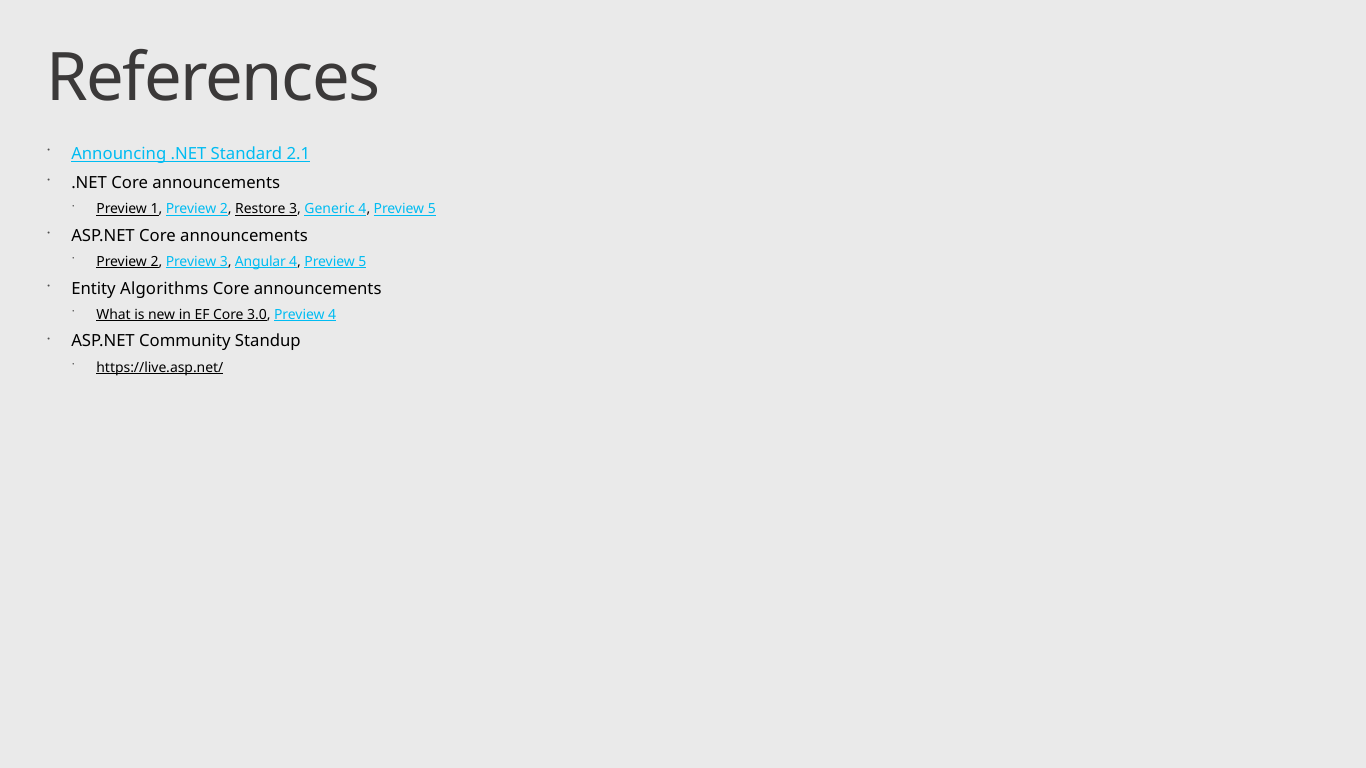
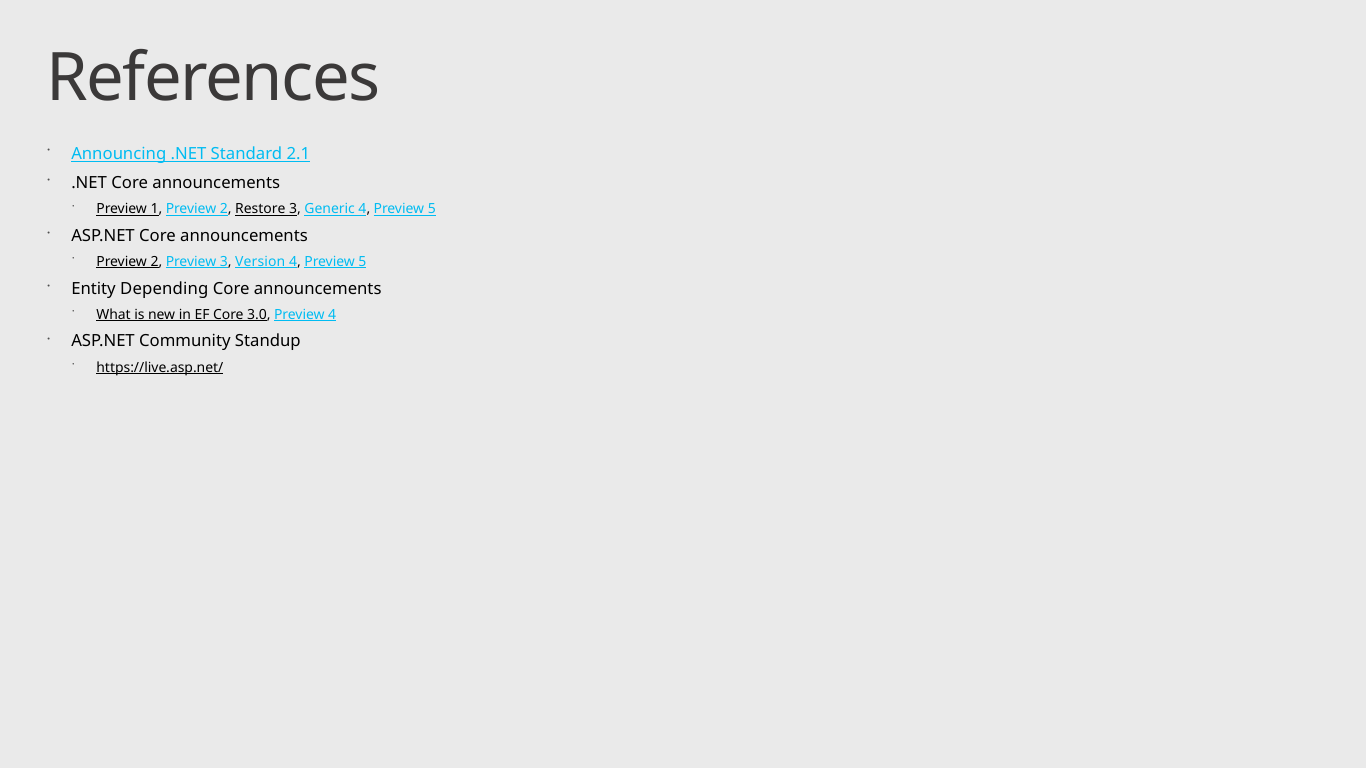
Angular: Angular -> Version
Algorithms: Algorithms -> Depending
